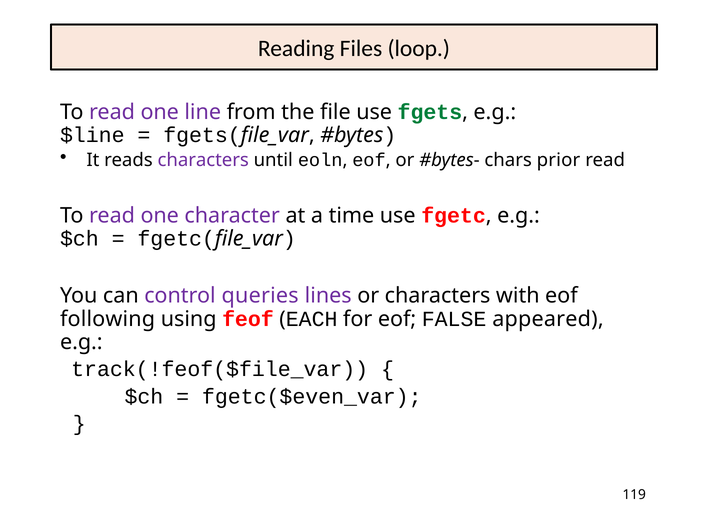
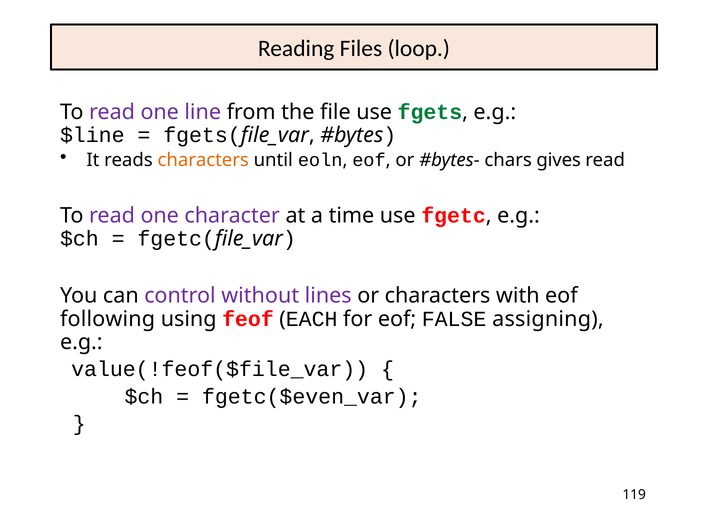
characters at (203, 160) colour: purple -> orange
prior: prior -> gives
queries: queries -> without
appeared: appeared -> assigning
track(!feof($file_var: track(!feof($file_var -> value(!feof($file_var
